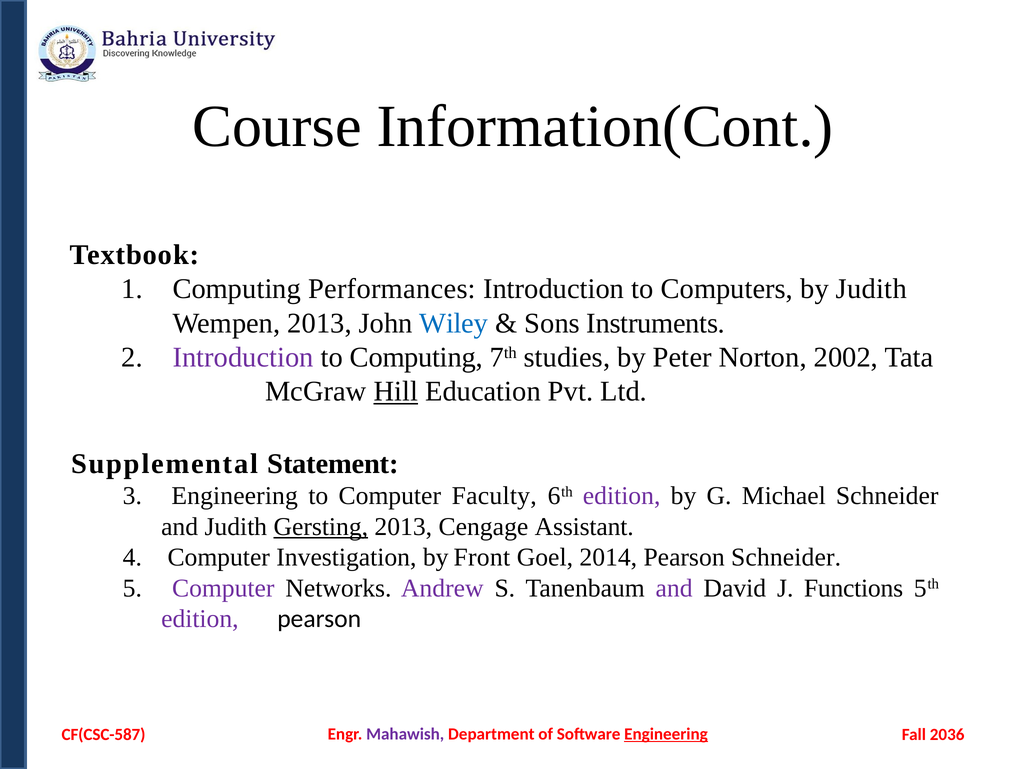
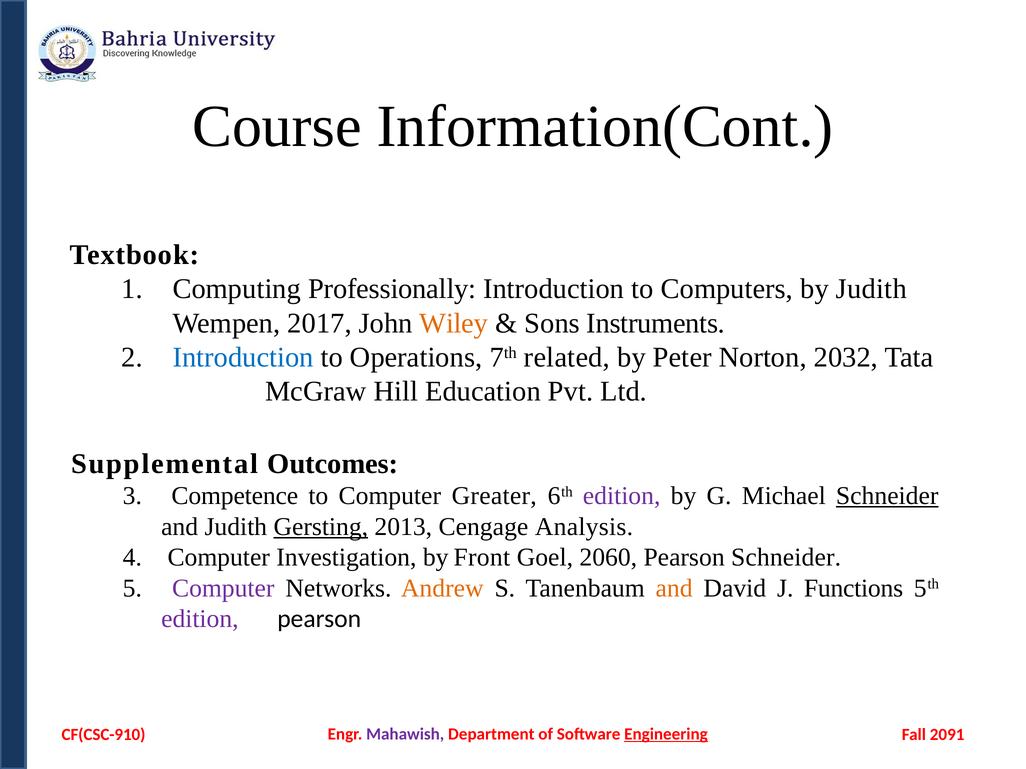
Performances: Performances -> Professionally
Wempen 2013: 2013 -> 2017
Wiley colour: blue -> orange
Introduction at (243, 358) colour: purple -> blue
to Computing: Computing -> Operations
studies: studies -> related
2002: 2002 -> 2032
Hill underline: present -> none
Statement: Statement -> Outcomes
Engineering at (235, 496): Engineering -> Competence
Faculty: Faculty -> Greater
Schneider at (887, 496) underline: none -> present
Assistant: Assistant -> Analysis
2014: 2014 -> 2060
Andrew colour: purple -> orange
and at (674, 589) colour: purple -> orange
CF(CSC-587: CF(CSC-587 -> CF(CSC-910
2036: 2036 -> 2091
